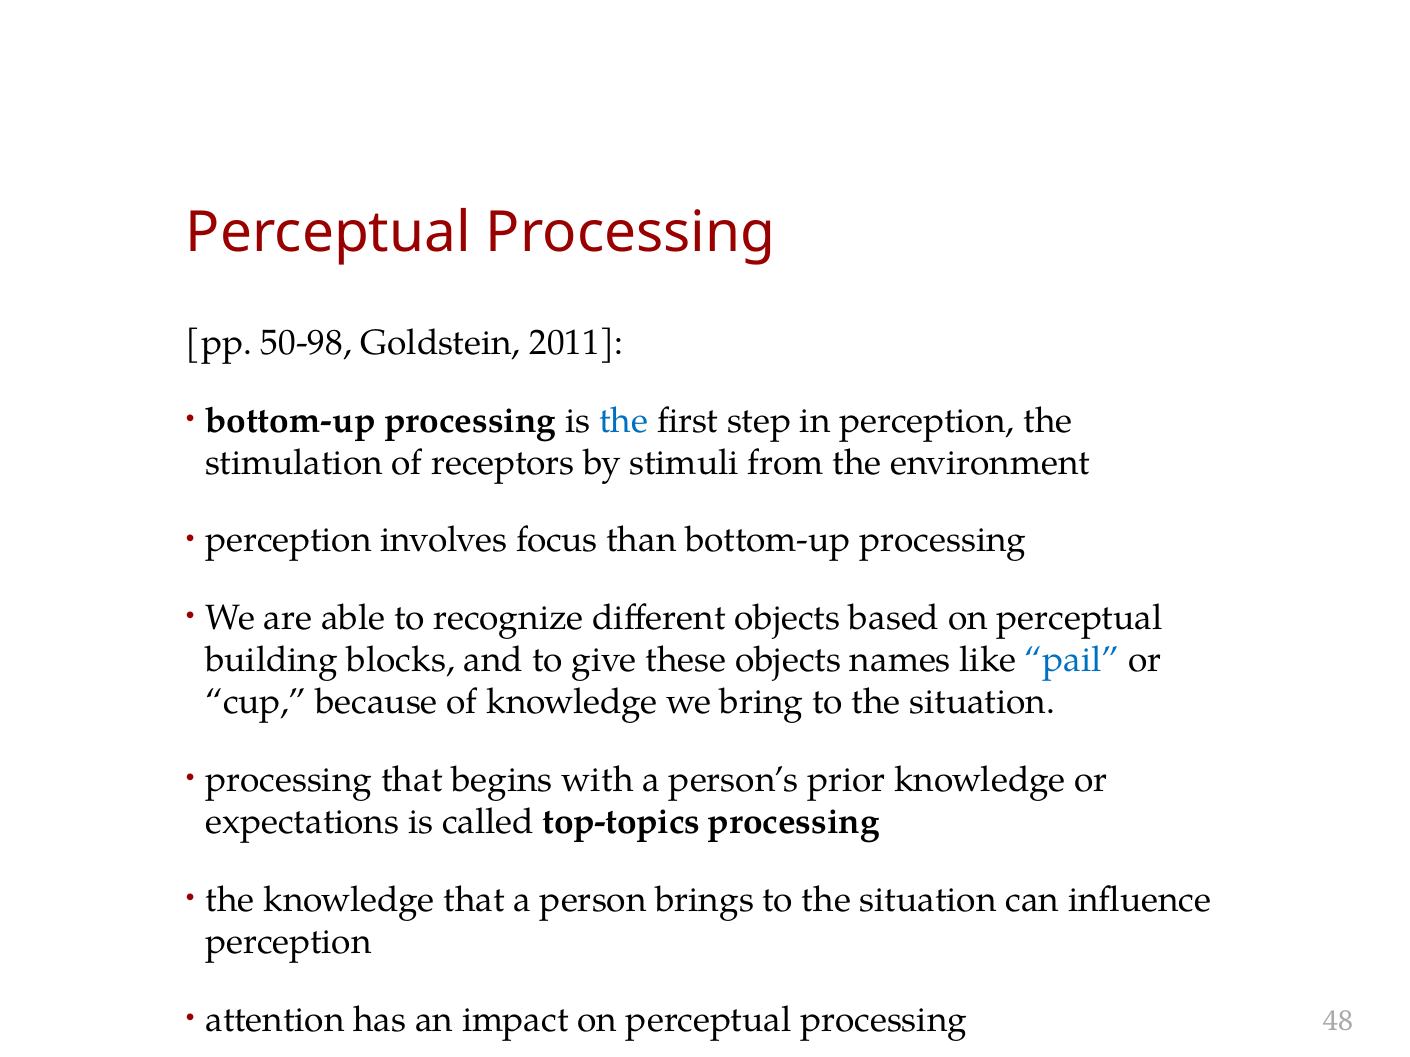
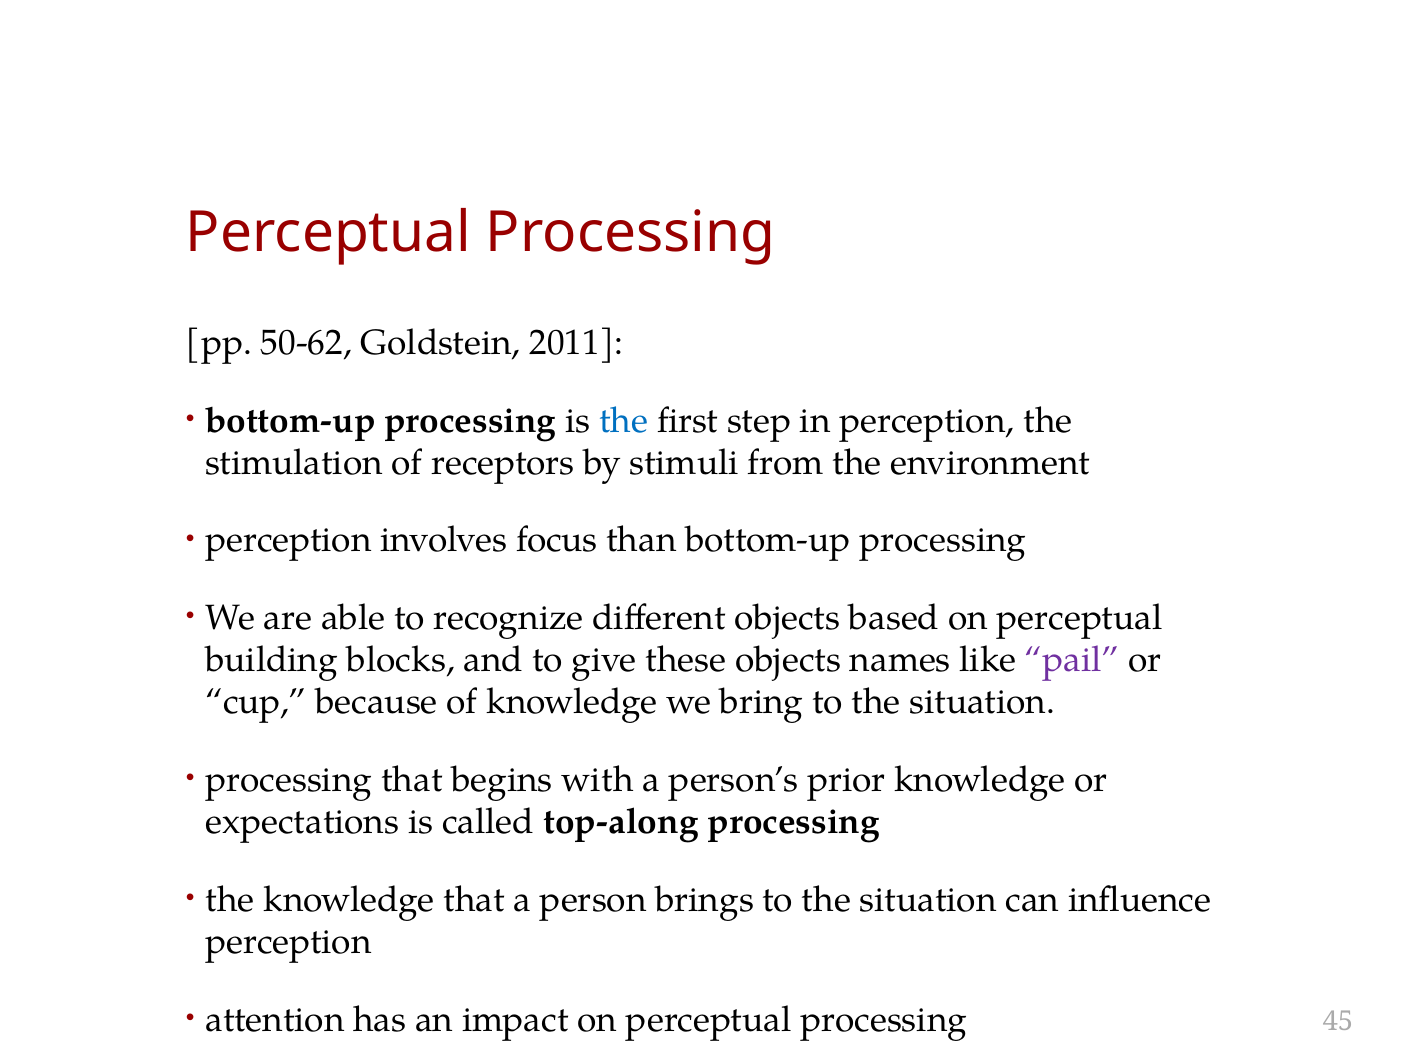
50-98: 50-98 -> 50-62
pail colour: blue -> purple
top-topics: top-topics -> top-along
48: 48 -> 45
